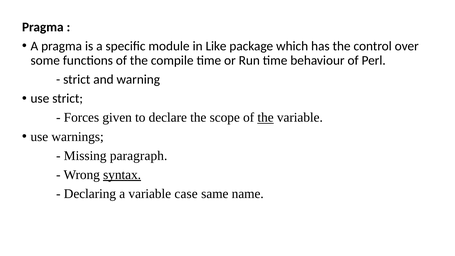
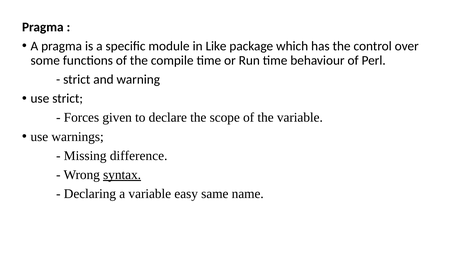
the at (266, 118) underline: present -> none
paragraph: paragraph -> difference
case: case -> easy
